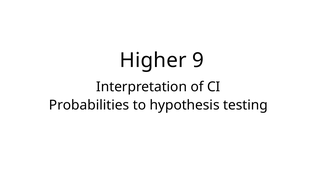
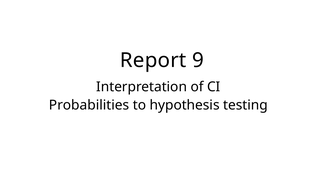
Higher: Higher -> Report
